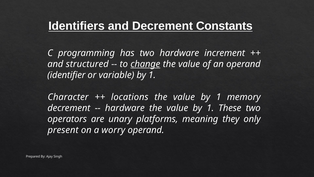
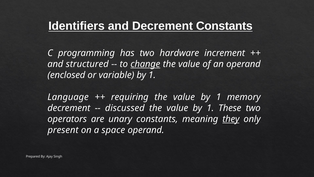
identifier: identifier -> enclosed
Character: Character -> Language
locations: locations -> requiring
hardware at (125, 108): hardware -> discussed
unary platforms: platforms -> constants
they underline: none -> present
worry: worry -> space
